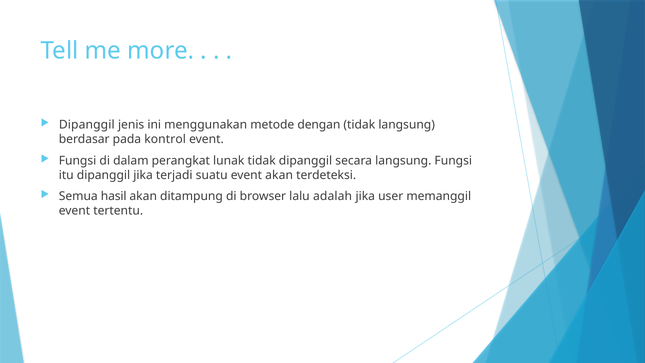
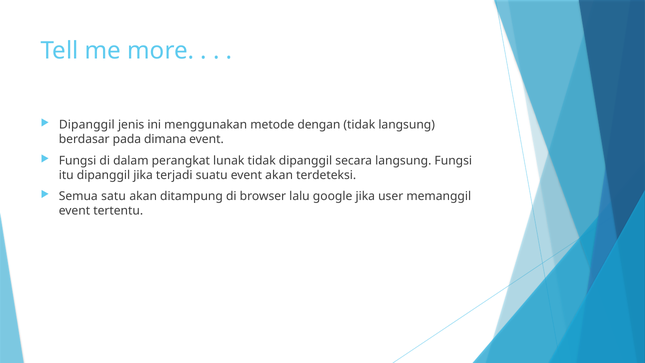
kontrol: kontrol -> dimana
hasil: hasil -> satu
adalah: adalah -> google
